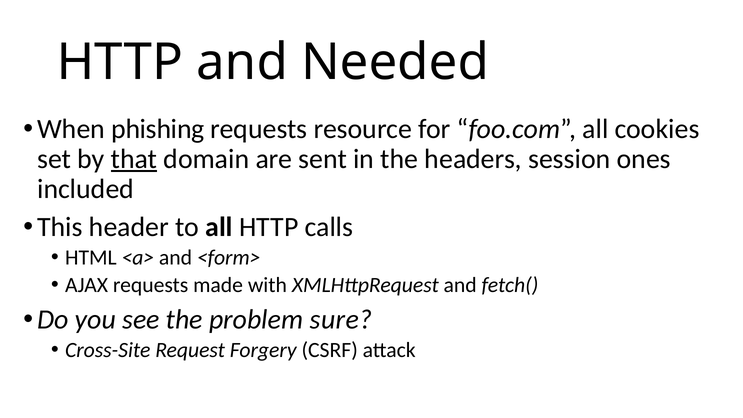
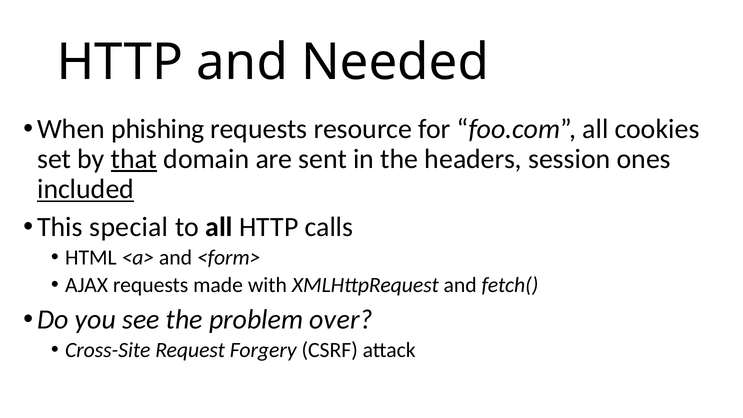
included underline: none -> present
header: header -> special
sure: sure -> over
